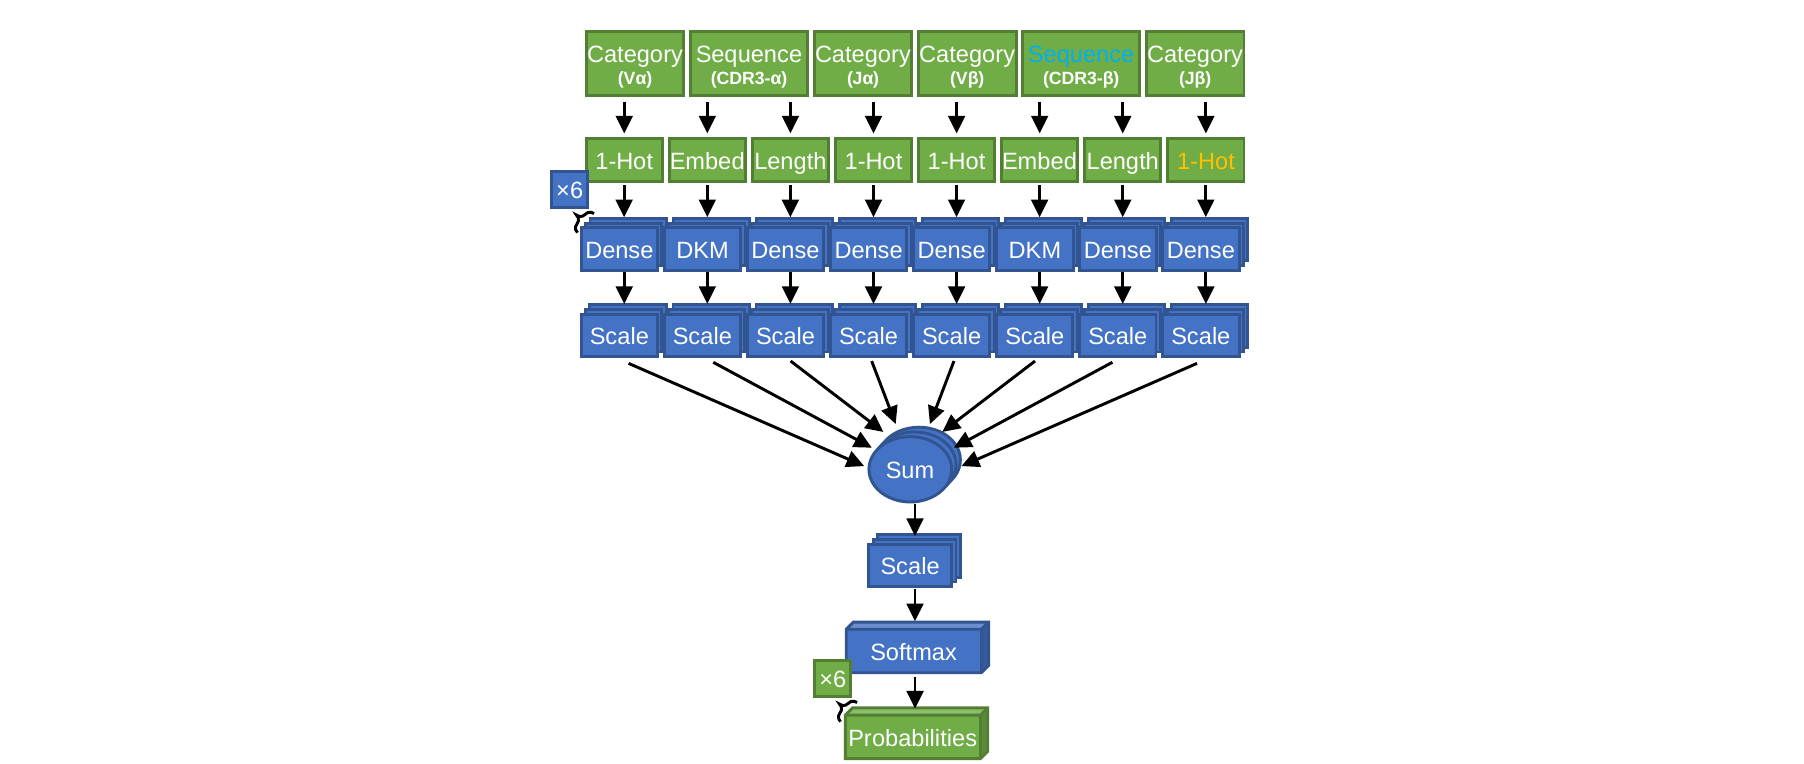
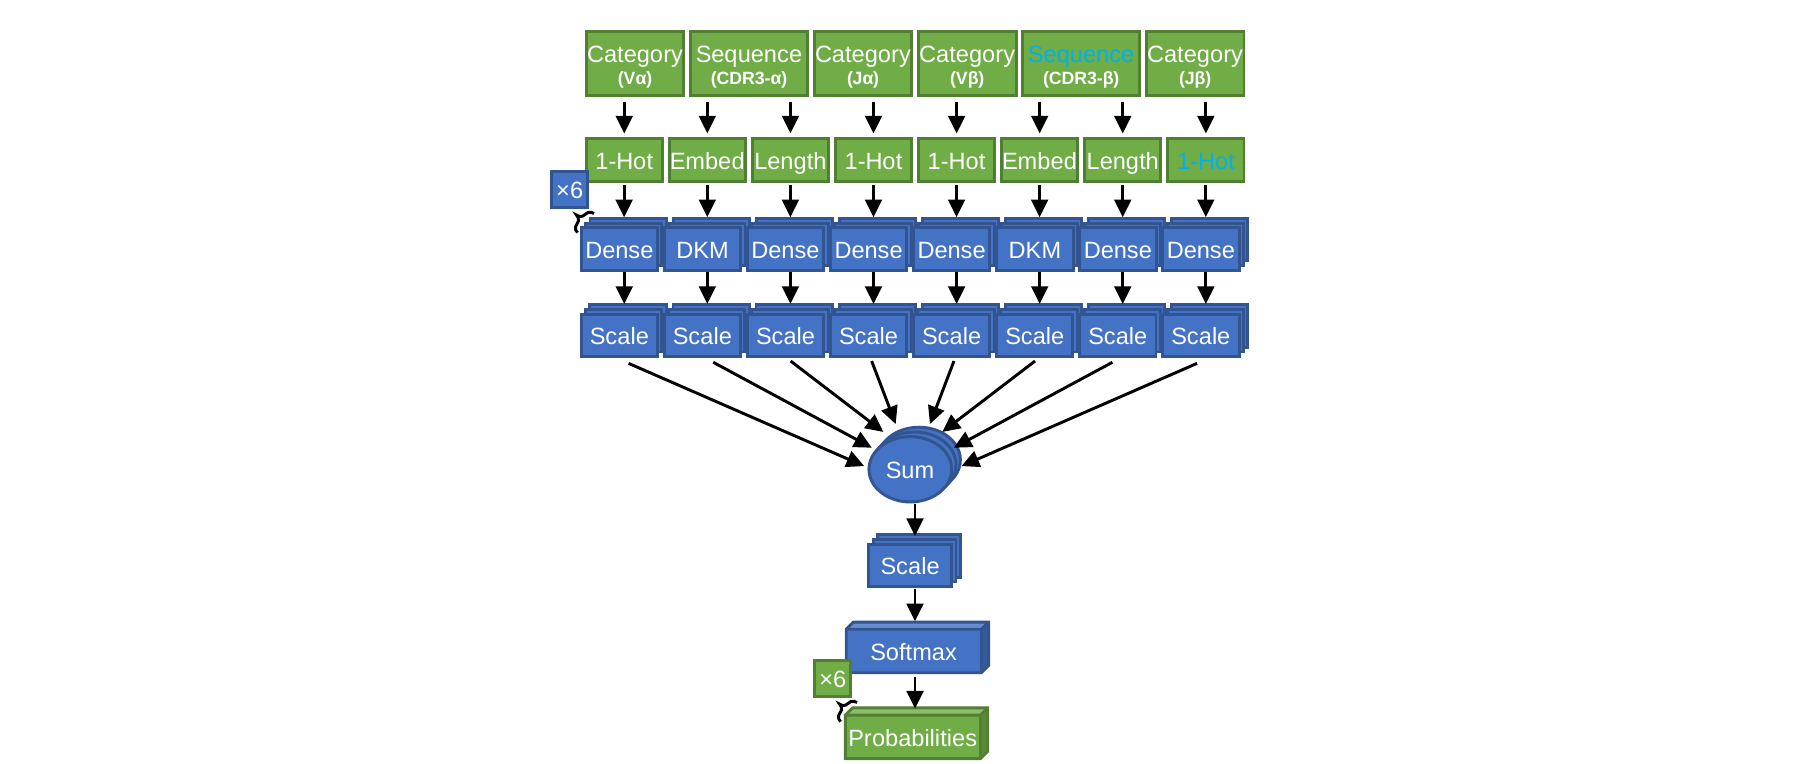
1-Hot at (1206, 162) colour: yellow -> light blue
